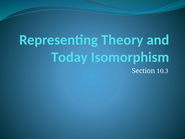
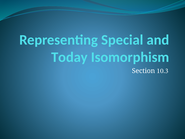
Theory: Theory -> Special
